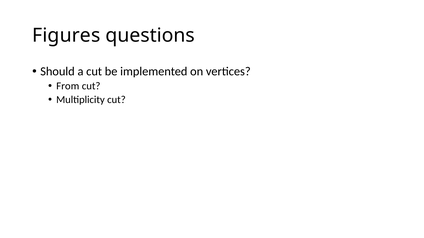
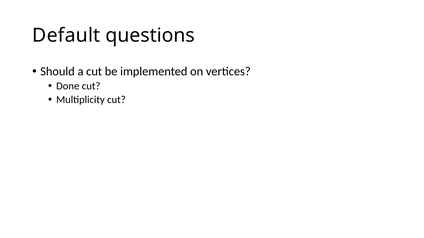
Figures: Figures -> Default
From: From -> Done
